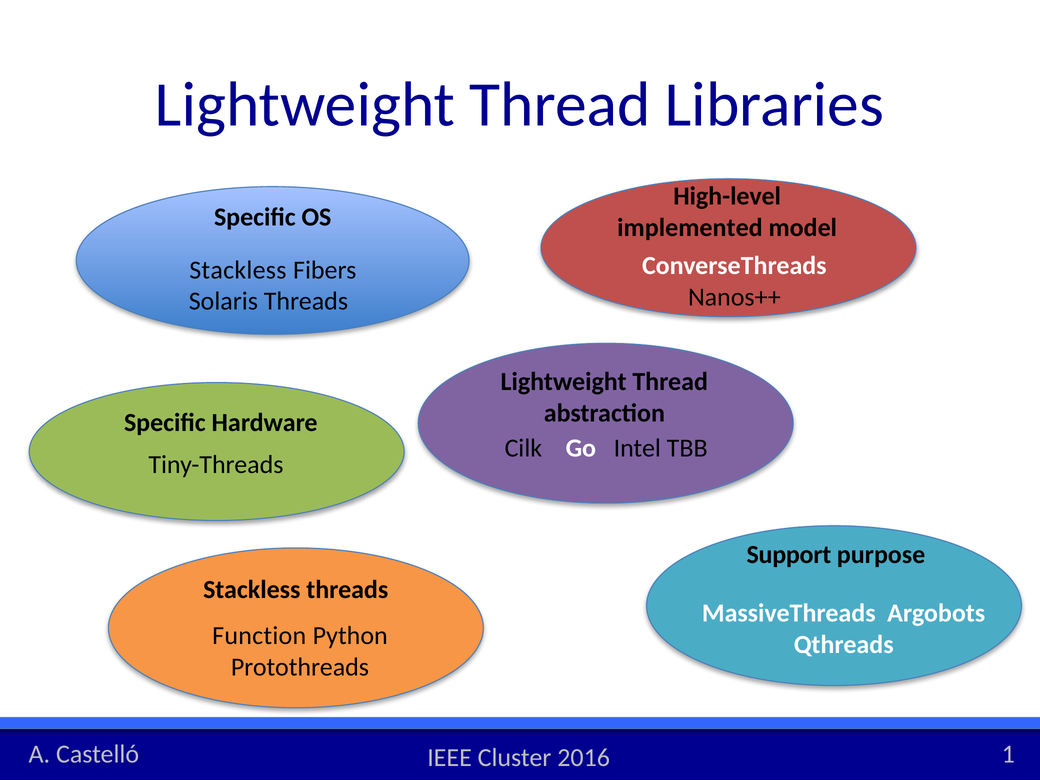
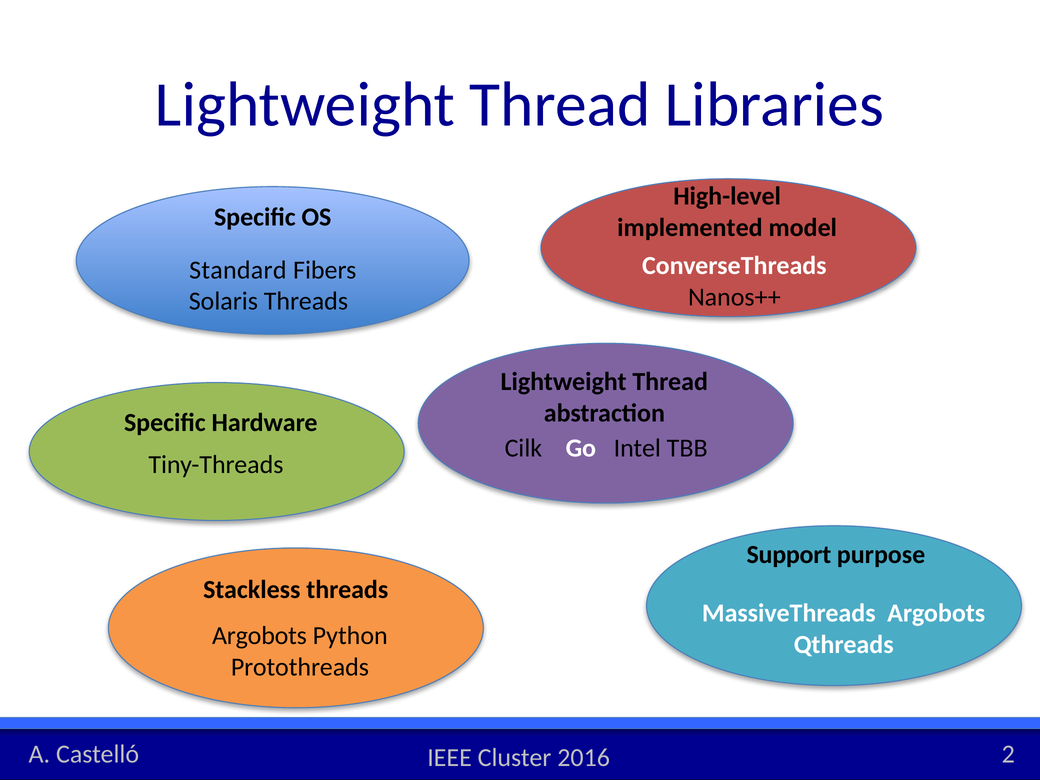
Stackless at (238, 270): Stackless -> Standard
Function at (259, 636): Function -> Argobots
1: 1 -> 2
